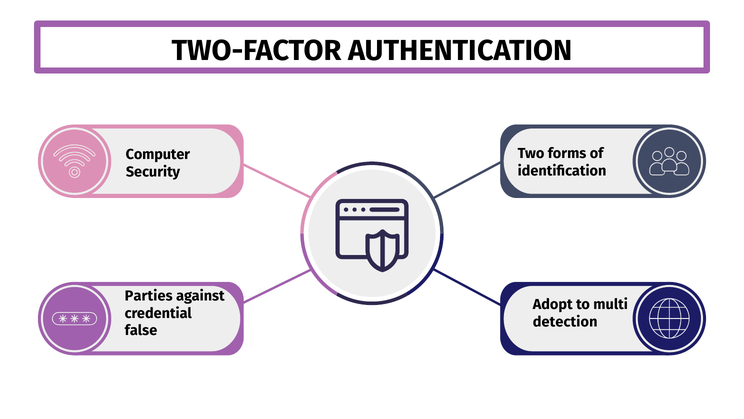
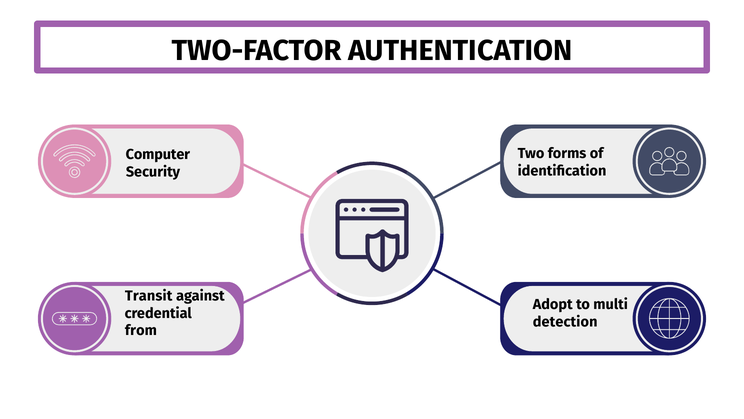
Parties: Parties -> Transit
false: false -> from
